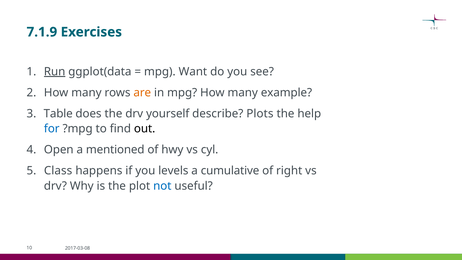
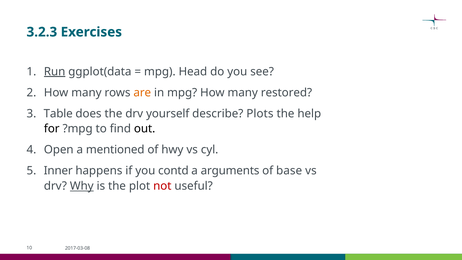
7.1.9: 7.1.9 -> 3.2.3
Want: Want -> Head
example: example -> restored
for colour: blue -> black
Class: Class -> Inner
levels: levels -> contd
cumulative: cumulative -> arguments
right: right -> base
Why underline: none -> present
not colour: blue -> red
